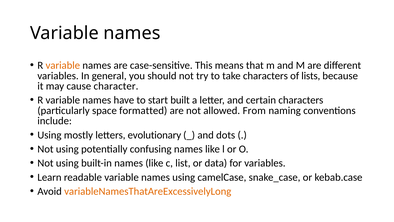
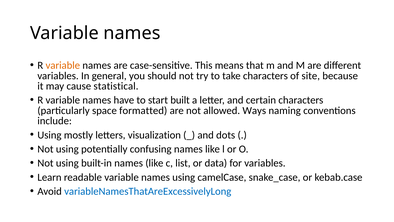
lists: lists -> site
character: character -> statistical
From: From -> Ways
evolutionary: evolutionary -> visualization
variableNamesThatAreExcessivelyLong colour: orange -> blue
